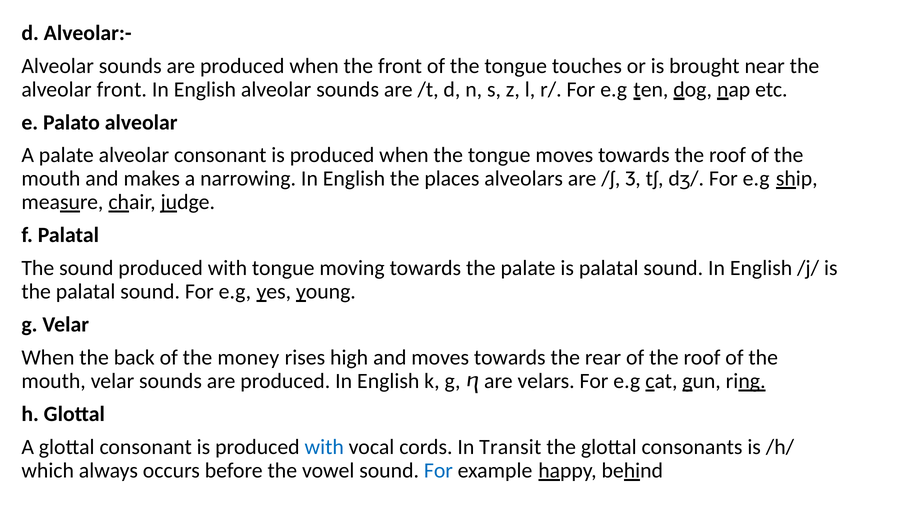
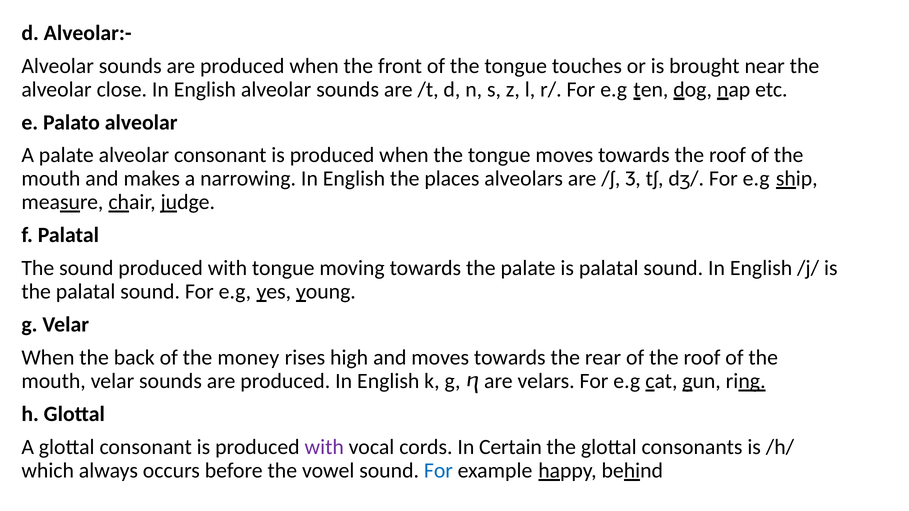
alveolar front: front -> close
with at (324, 447) colour: blue -> purple
Transit: Transit -> Certain
